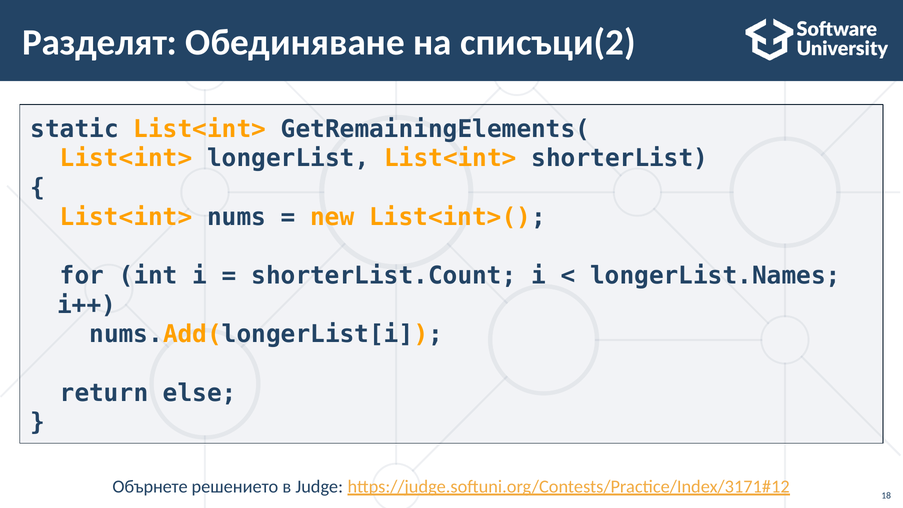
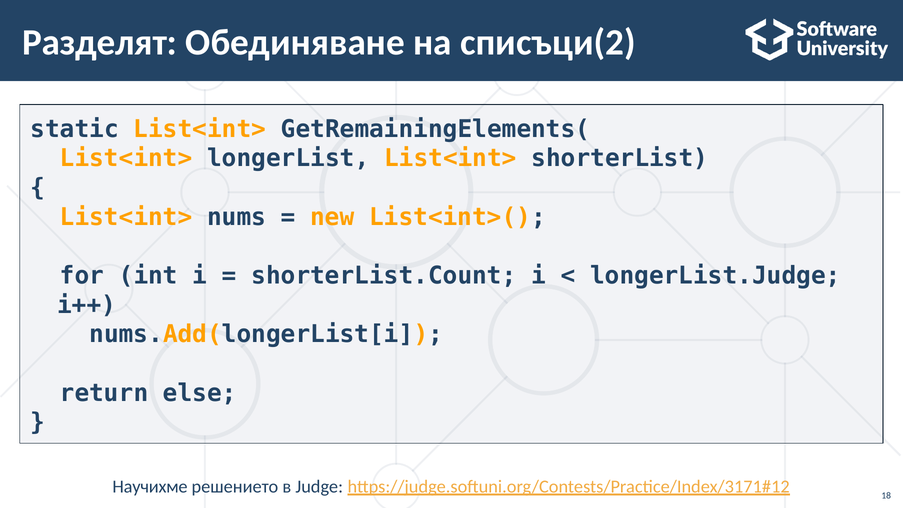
longerList.Names: longerList.Names -> longerList.Judge
Обърнете: Обърнете -> Научихме
